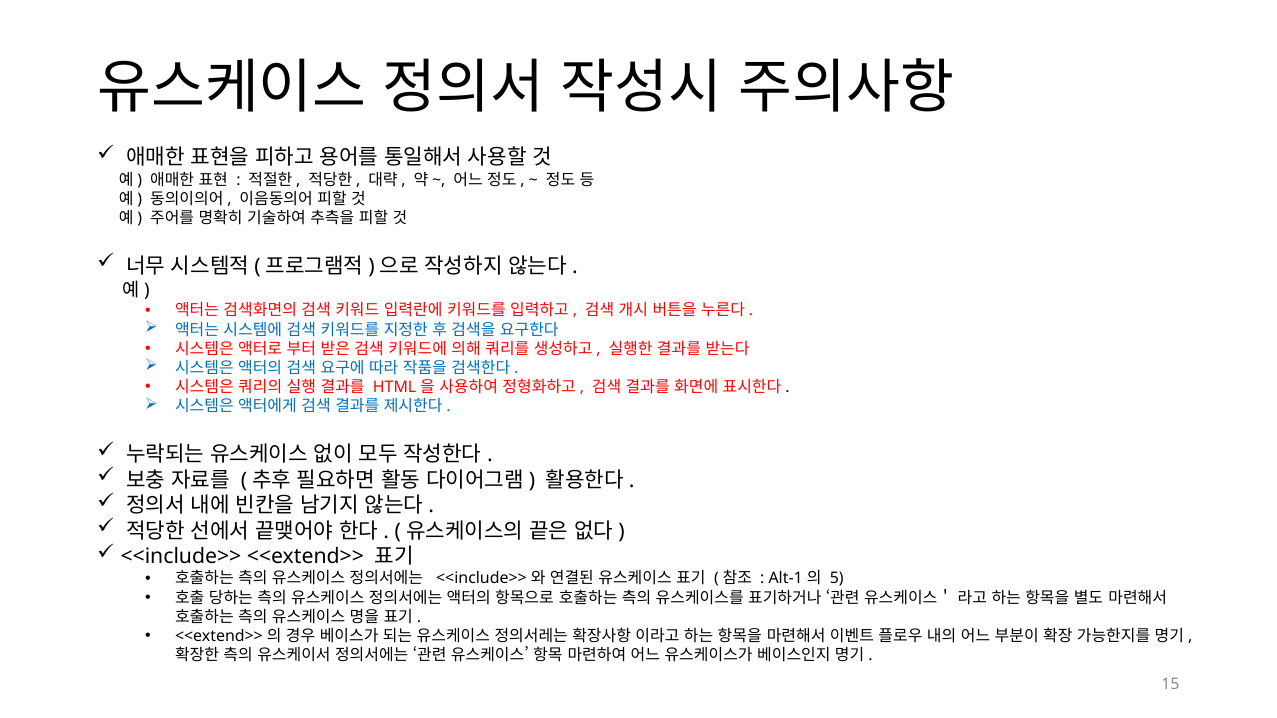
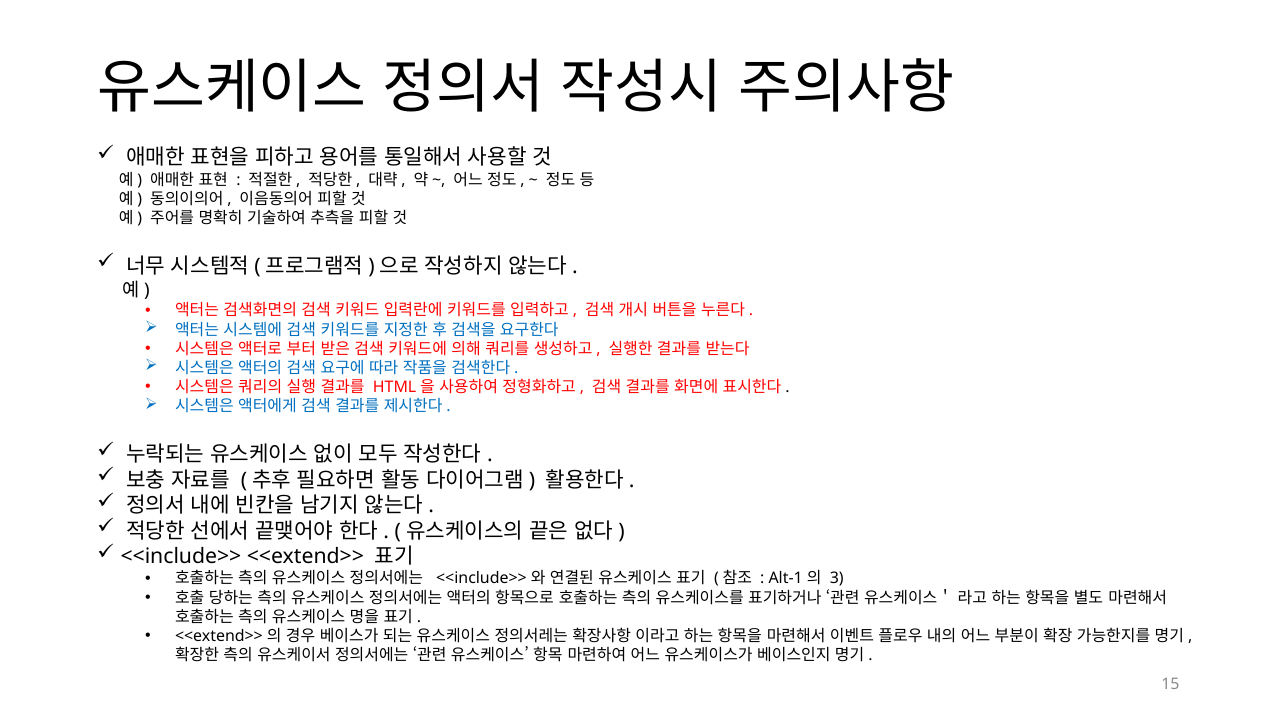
5: 5 -> 3
